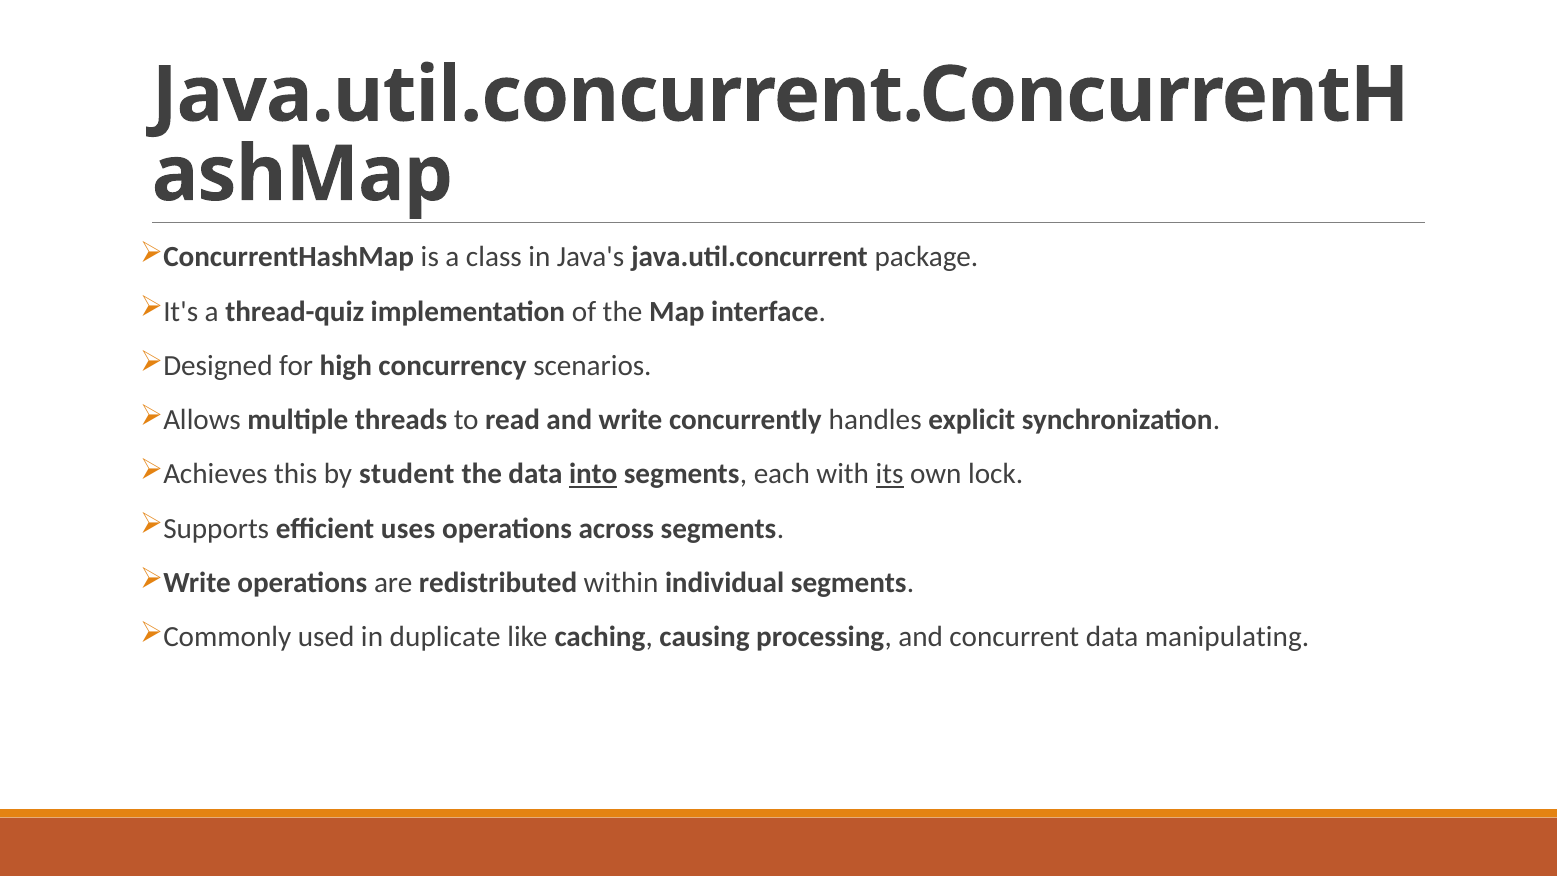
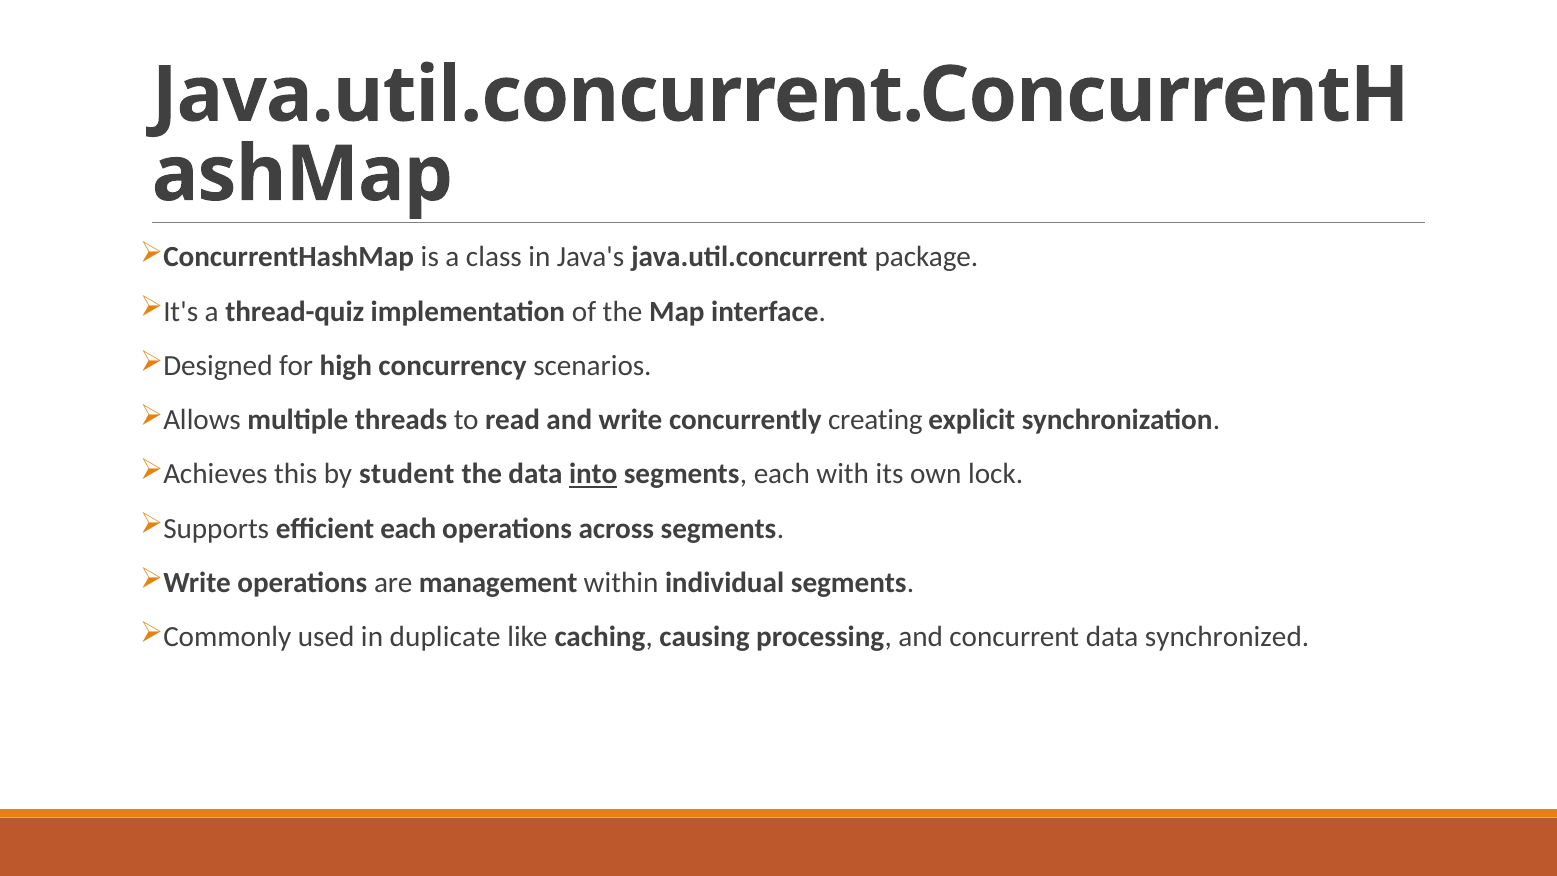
handles: handles -> creating
its underline: present -> none
efficient uses: uses -> each
redistributed: redistributed -> management
manipulating: manipulating -> synchronized
